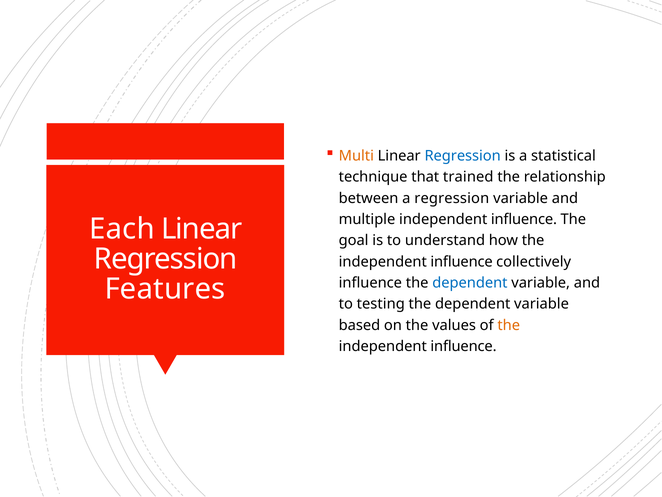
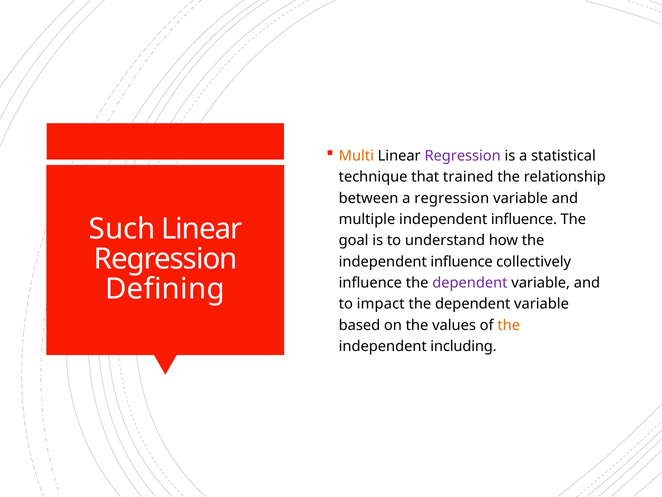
Regression at (463, 156) colour: blue -> purple
Each: Each -> Such
dependent at (470, 283) colour: blue -> purple
Features: Features -> Defining
testing: testing -> impact
influence at (463, 346): influence -> including
